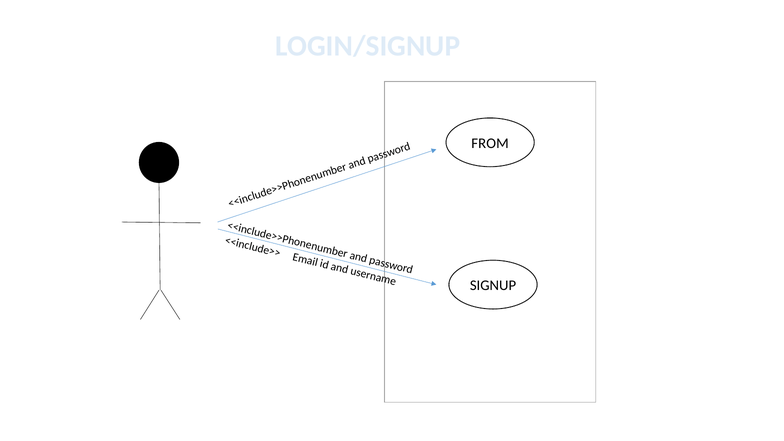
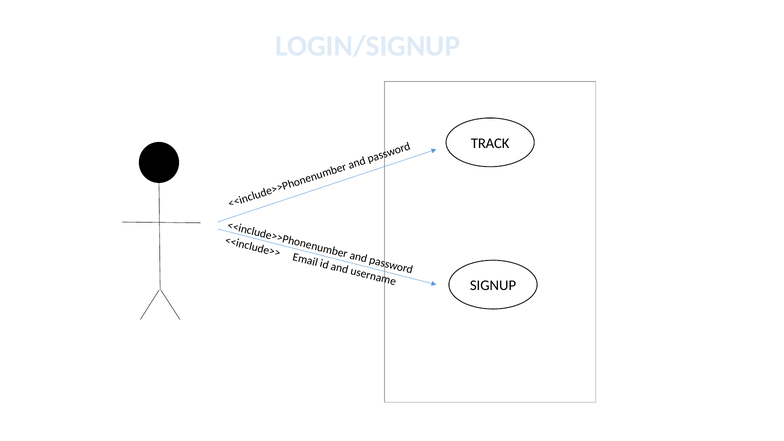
FROM: FROM -> TRACK
